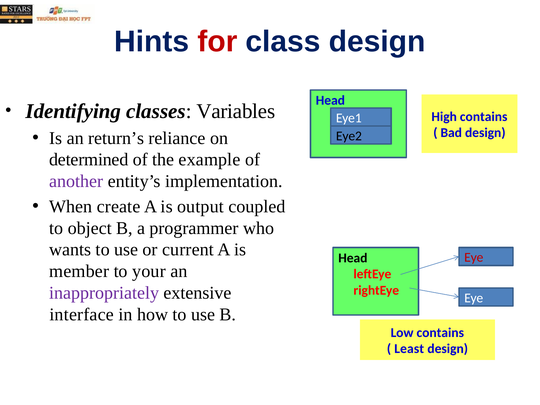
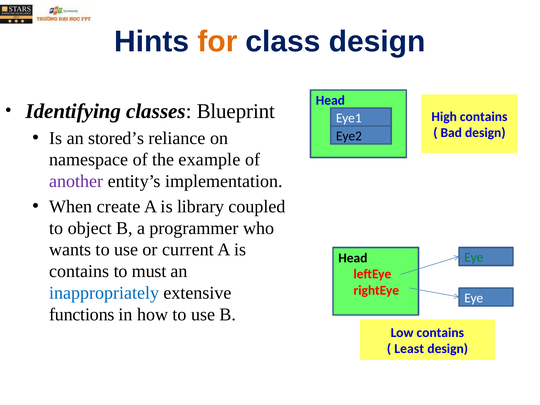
for colour: red -> orange
Variables: Variables -> Blueprint
return’s: return’s -> stored’s
determined: determined -> namespace
output: output -> library
Eye at (474, 257) colour: red -> green
member at (79, 271): member -> contains
your: your -> must
inappropriately colour: purple -> blue
interface: interface -> functions
